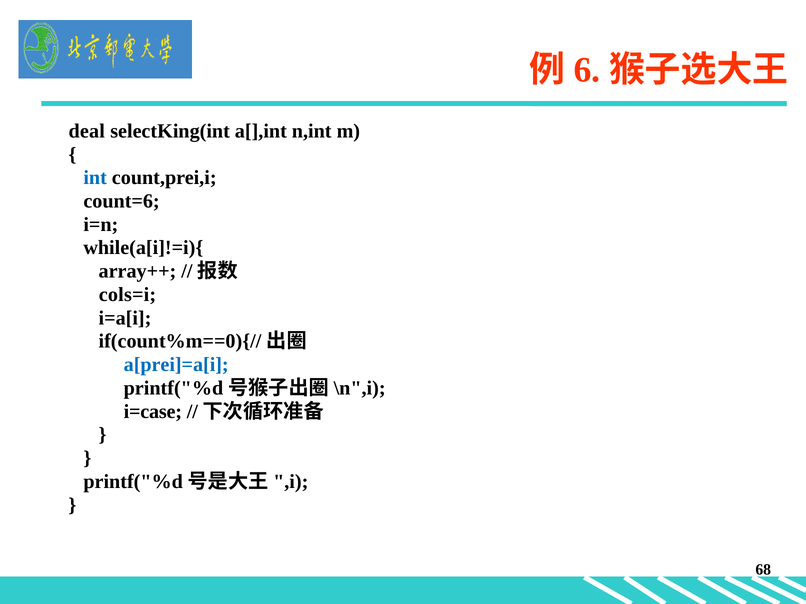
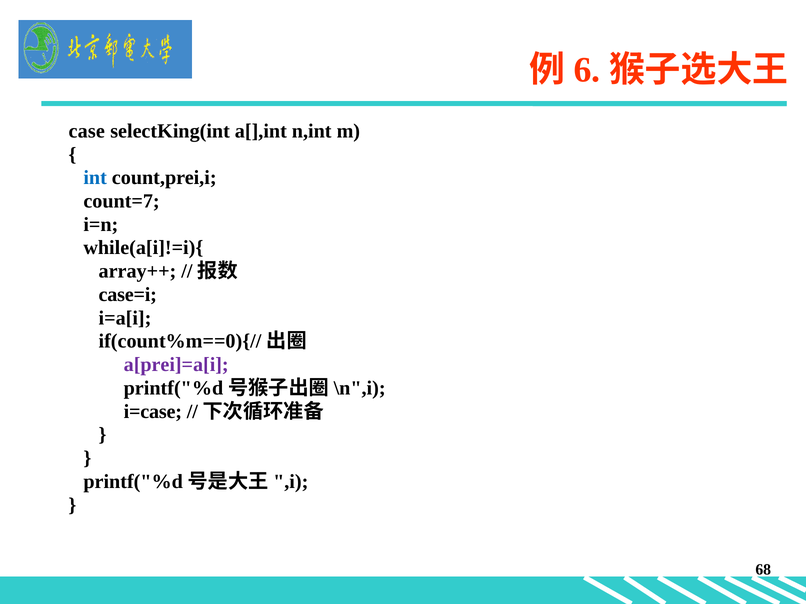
deal: deal -> case
count=6: count=6 -> count=7
cols=i: cols=i -> case=i
a[prei]=a[i colour: blue -> purple
